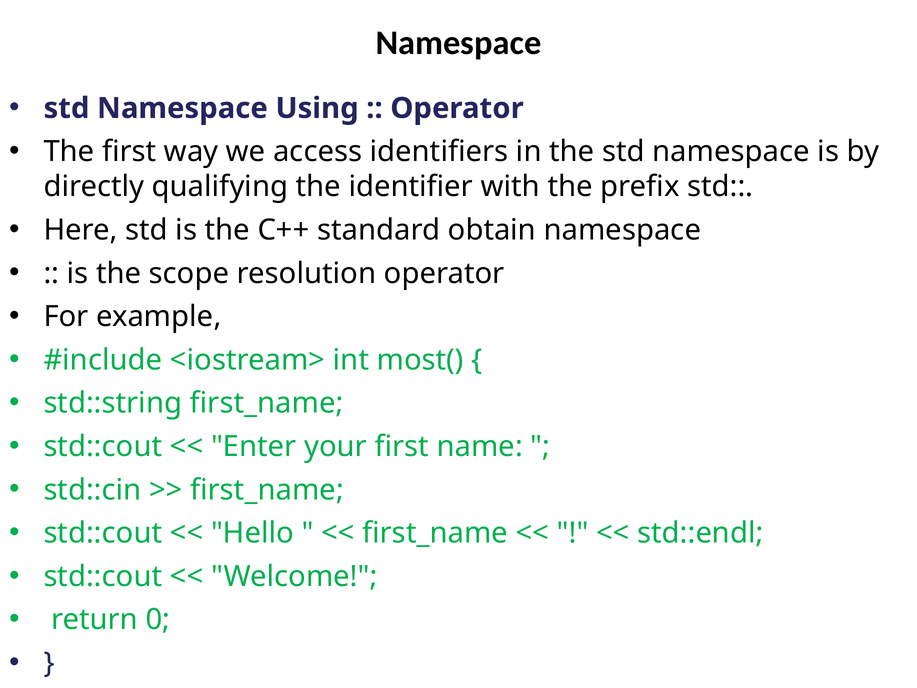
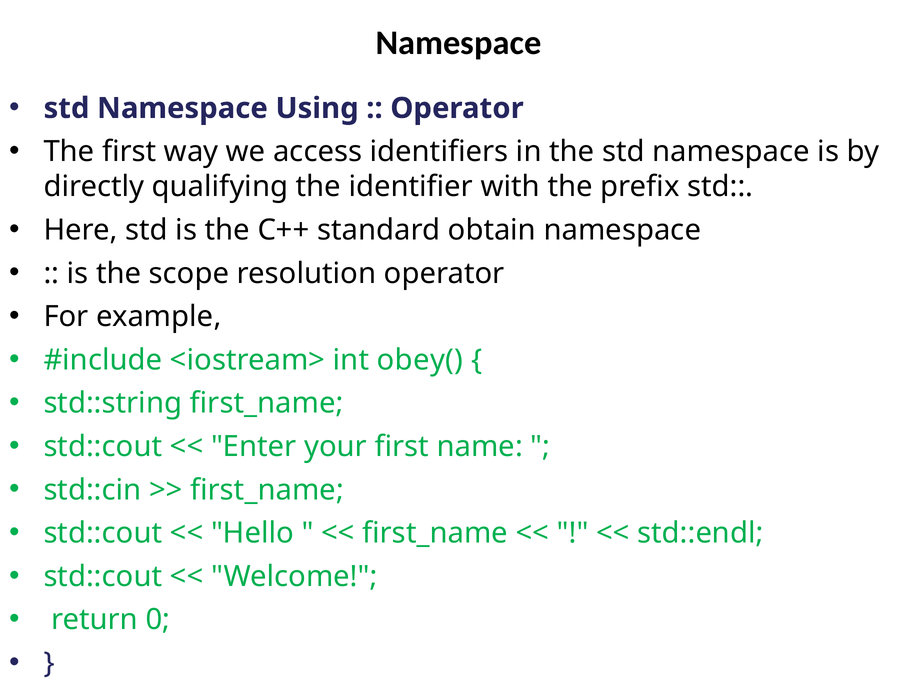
most(: most( -> obey(
